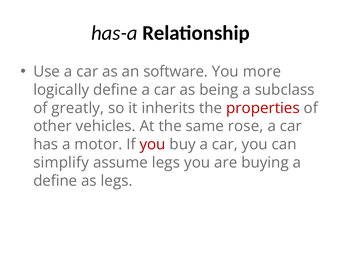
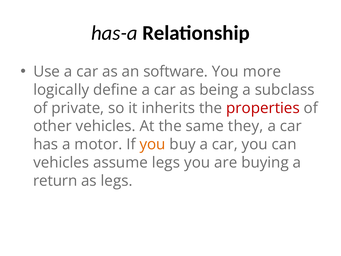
greatly: greatly -> private
rose: rose -> they
you at (153, 144) colour: red -> orange
simplify at (61, 162): simplify -> vehicles
define at (55, 181): define -> return
